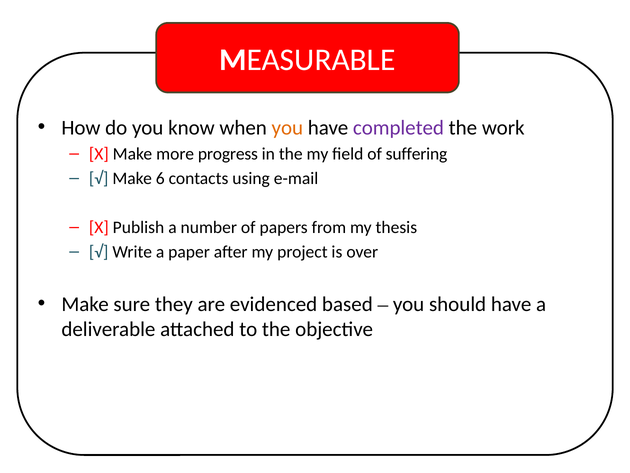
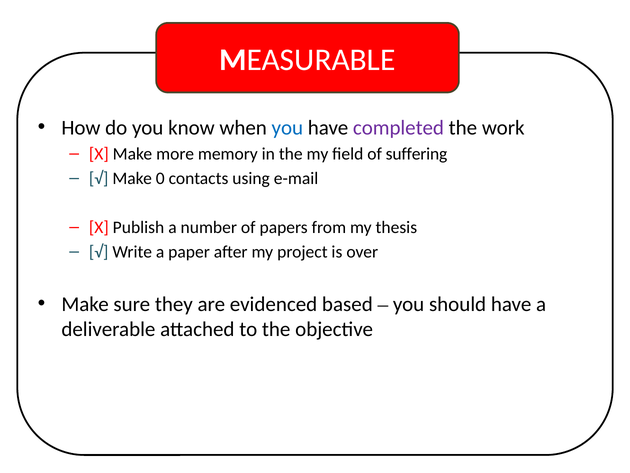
you at (287, 127) colour: orange -> blue
progress: progress -> memory
6: 6 -> 0
